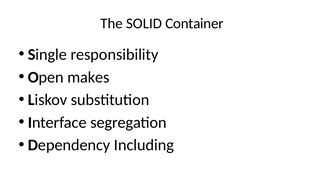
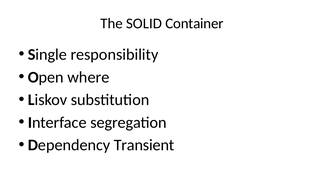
makes: makes -> where
Including: Including -> Transient
